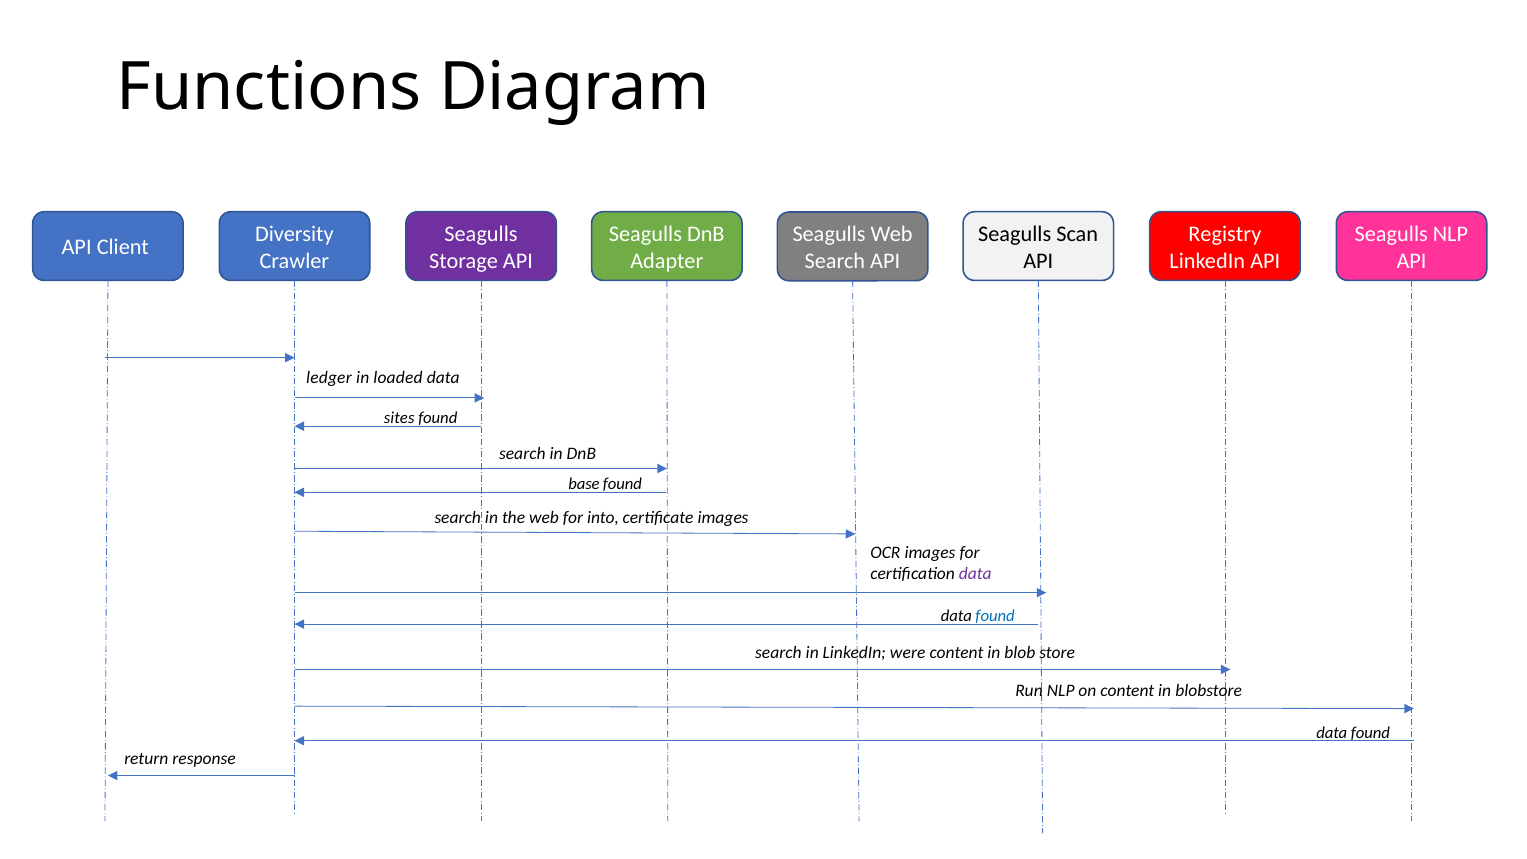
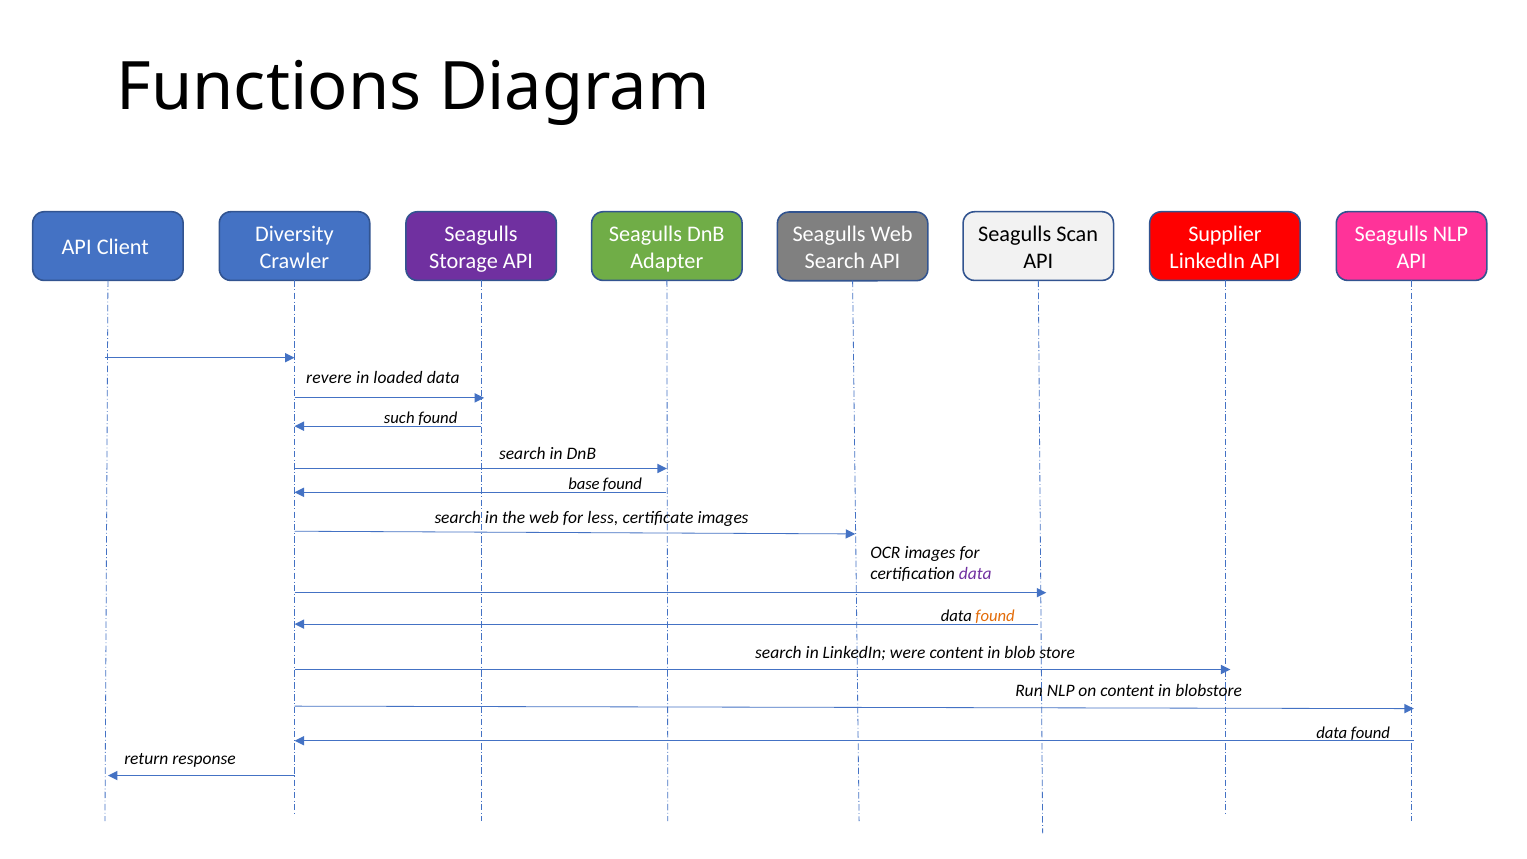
Registry: Registry -> Supplier
ledger: ledger -> revere
sites: sites -> such
into: into -> less
found at (995, 616) colour: blue -> orange
